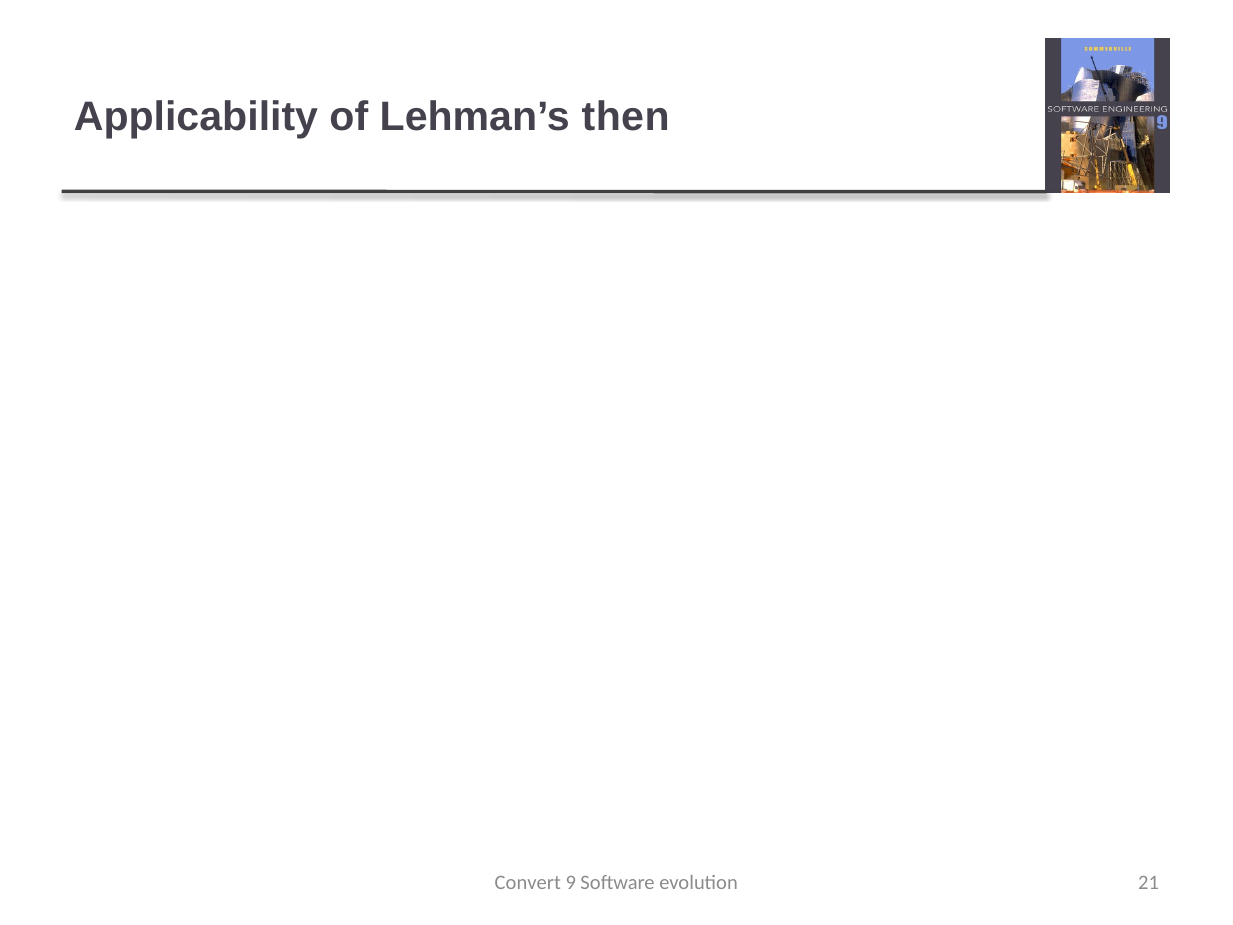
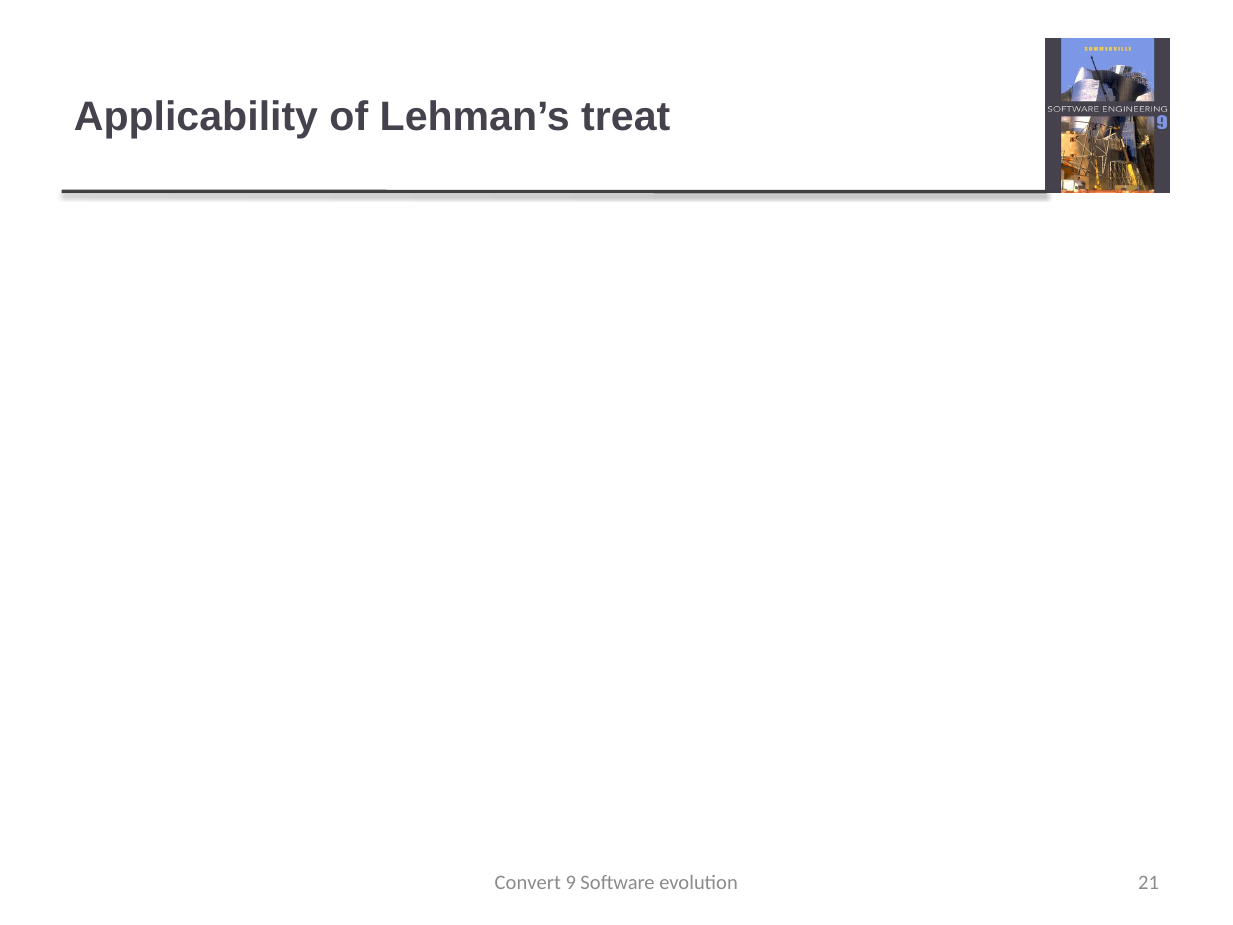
then: then -> treat
